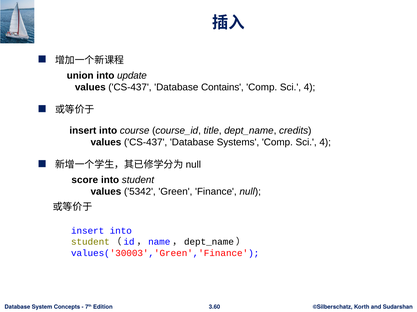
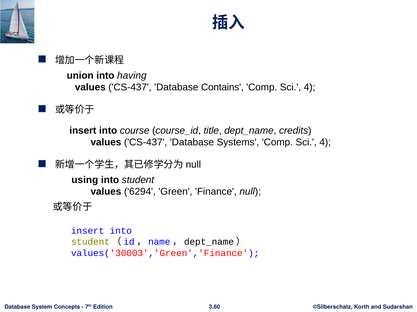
update: update -> having
score: score -> using
5342: 5342 -> 6294
